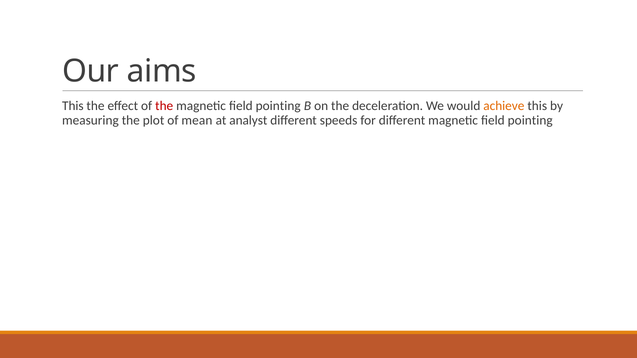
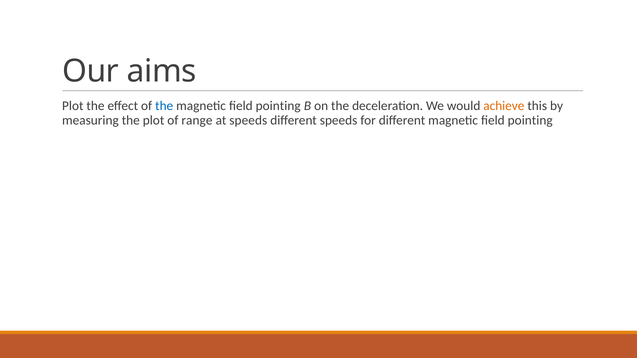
This at (73, 106): This -> Plot
the at (164, 106) colour: red -> blue
mean: mean -> range
at analyst: analyst -> speeds
